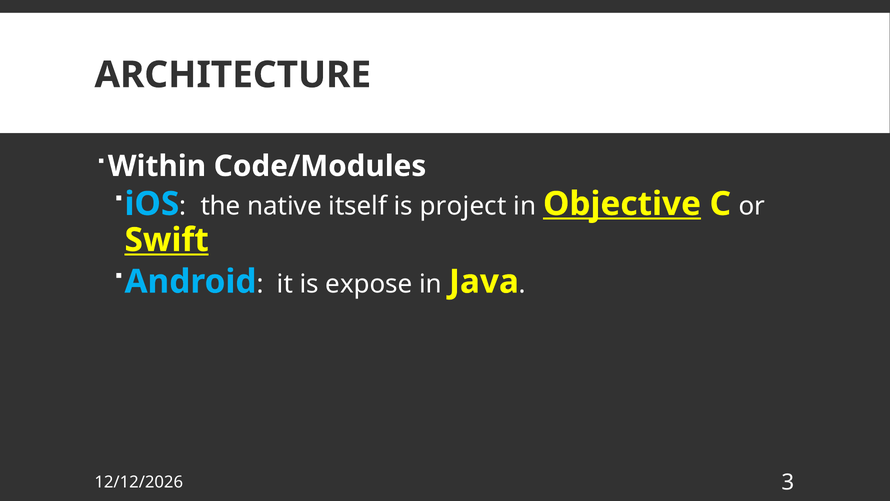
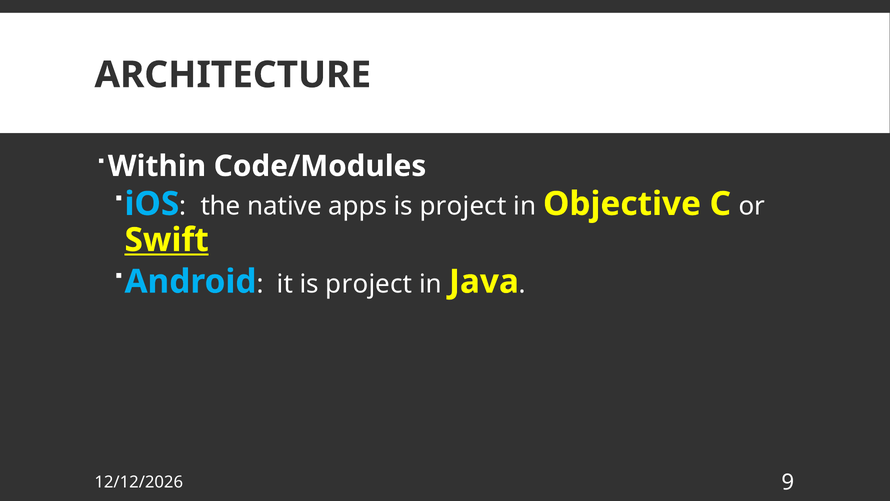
itself: itself -> apps
Objective underline: present -> none
it is expose: expose -> project
3: 3 -> 9
